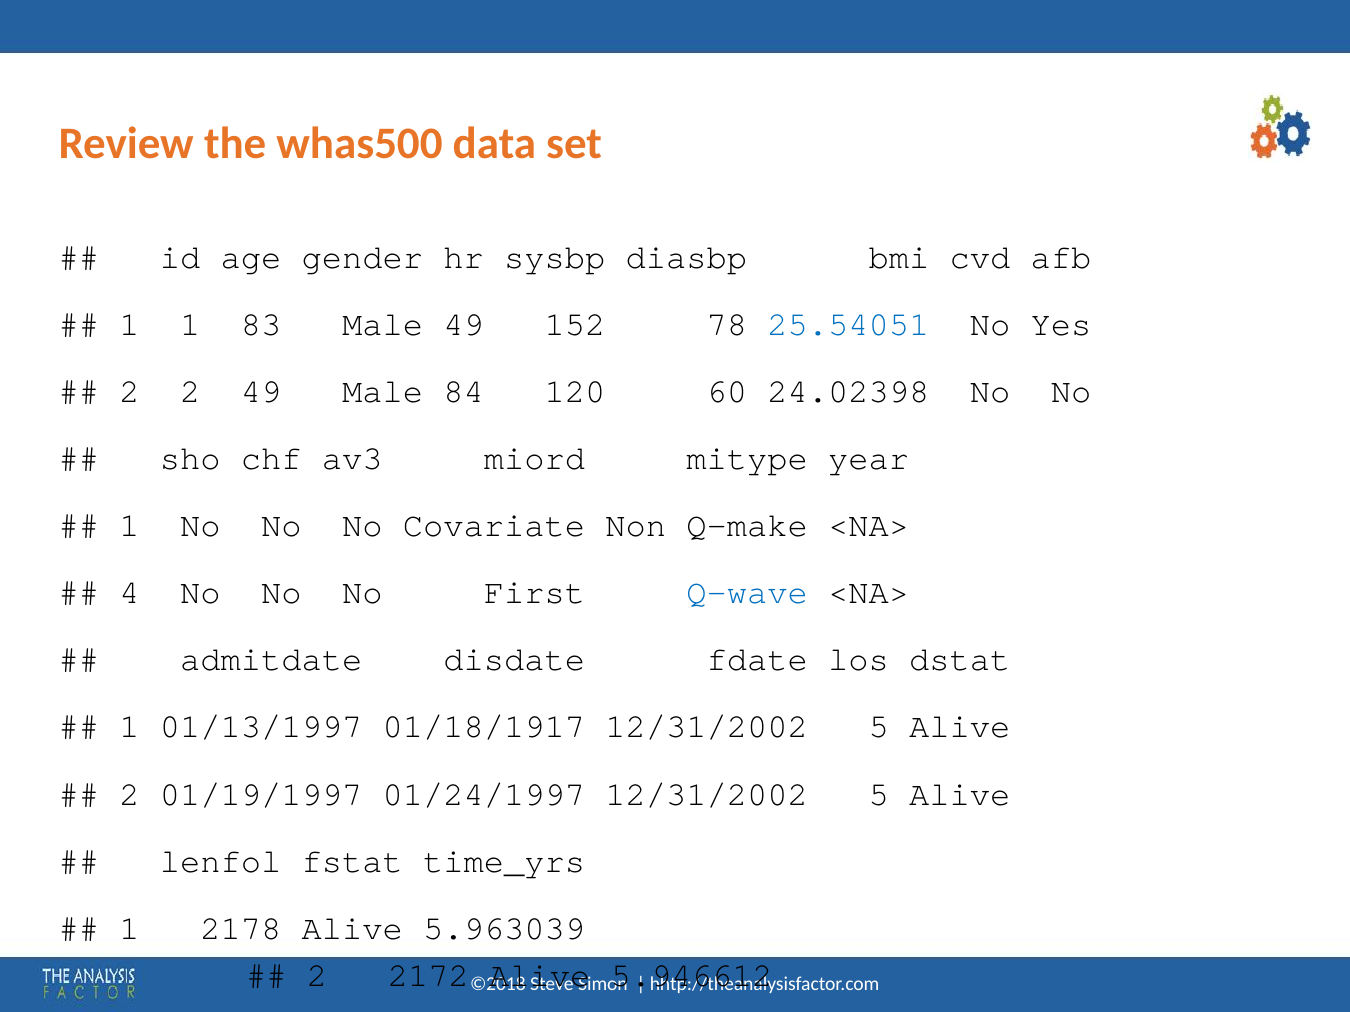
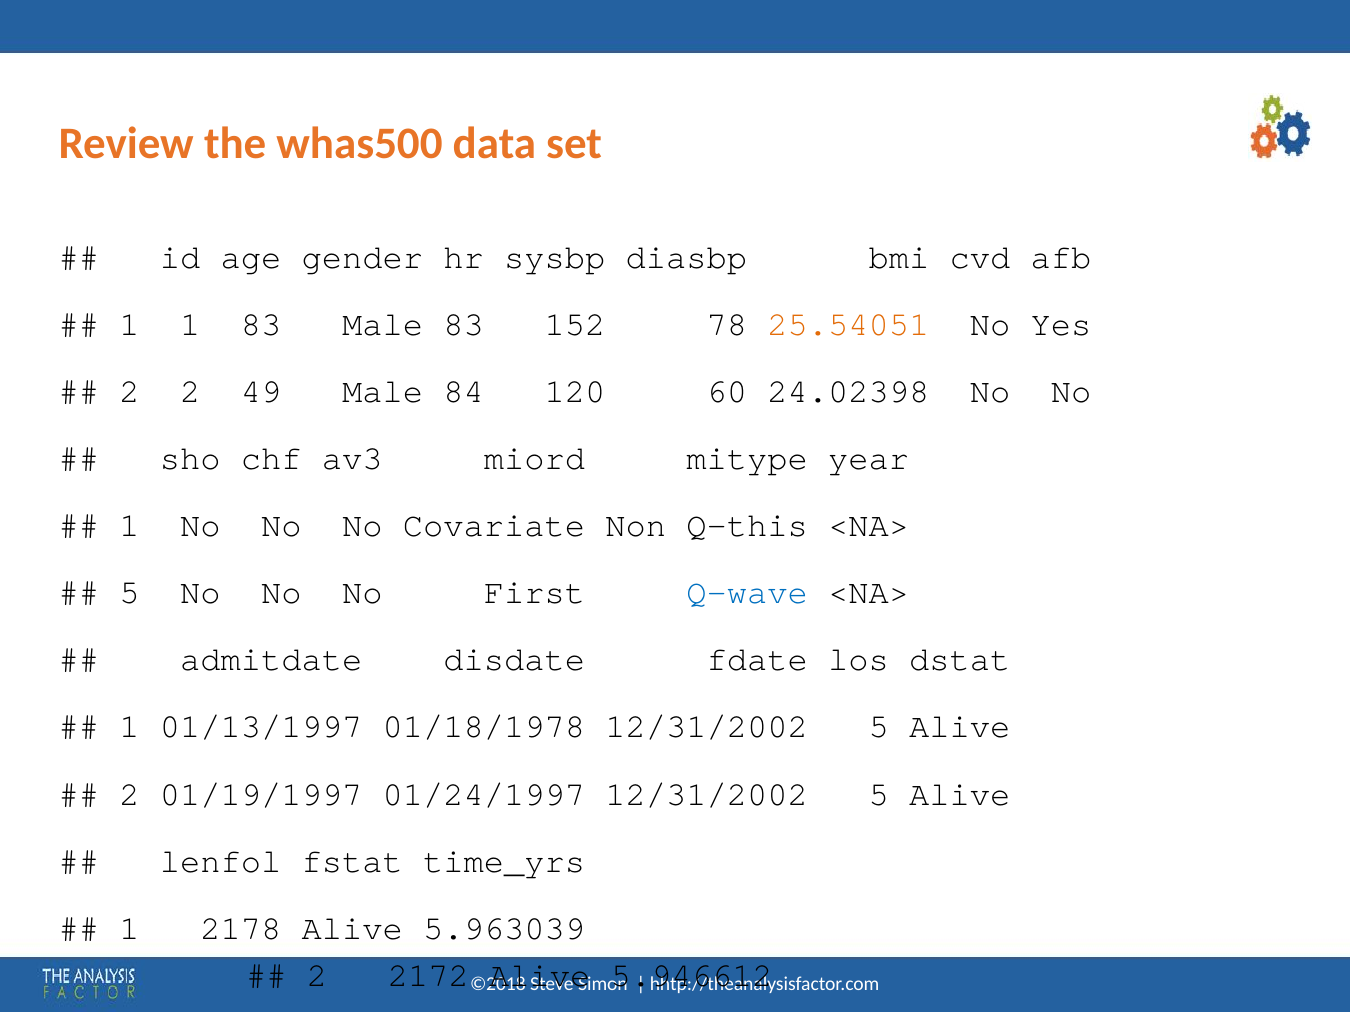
Male 49: 49 -> 83
25.54051 colour: blue -> orange
Q-make: Q-make -> Q-this
4 at (129, 593): 4 -> 5
01/18/1917: 01/18/1917 -> 01/18/1978
